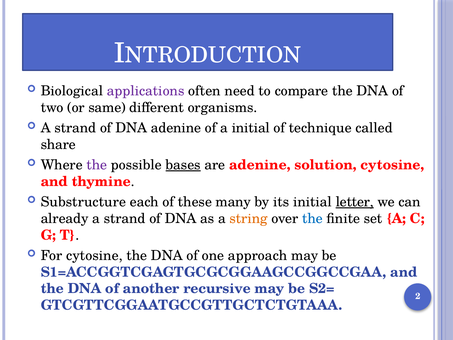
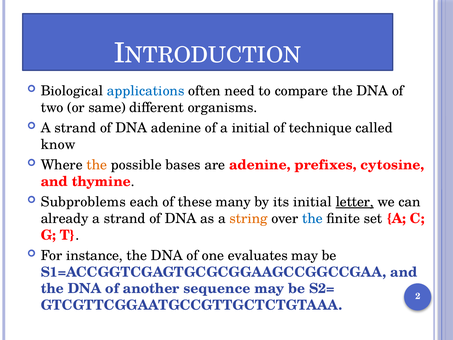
applications colour: purple -> blue
share: share -> know
the at (97, 165) colour: purple -> orange
bases underline: present -> none
solution: solution -> prefixes
Substructure: Substructure -> Subproblems
For cytosine: cytosine -> instance
approach: approach -> evaluates
recursive: recursive -> sequence
